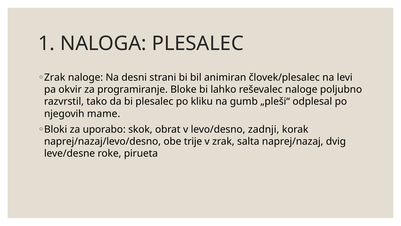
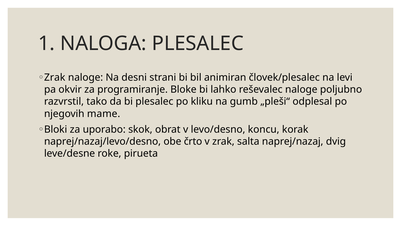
zadnji: zadnji -> koncu
trije: trije -> črto
